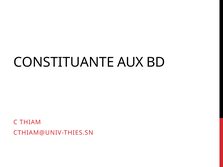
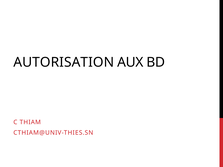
CONSTITUANTE: CONSTITUANTE -> AUTORISATION
